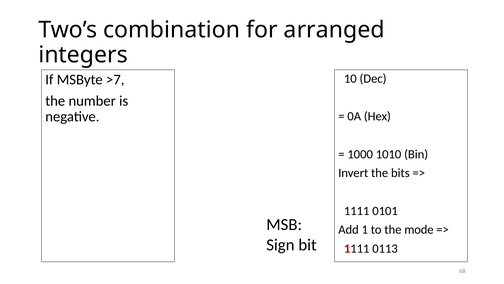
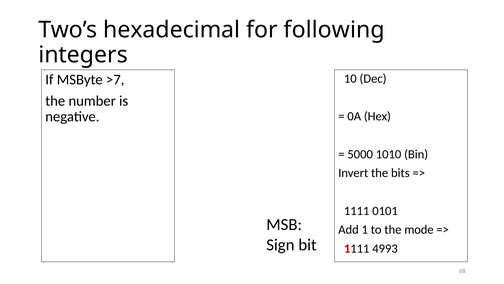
combination: combination -> hexadecimal
arranged: arranged -> following
1000: 1000 -> 5000
0113: 0113 -> 4993
